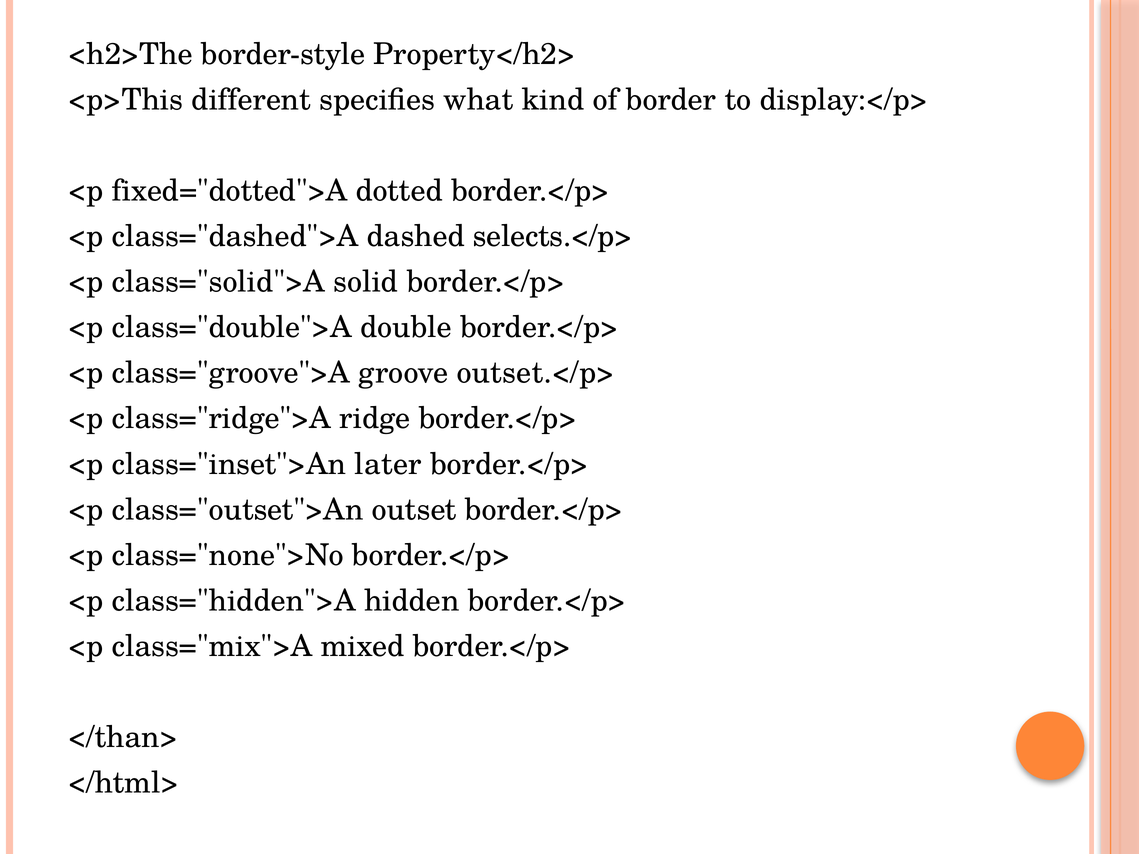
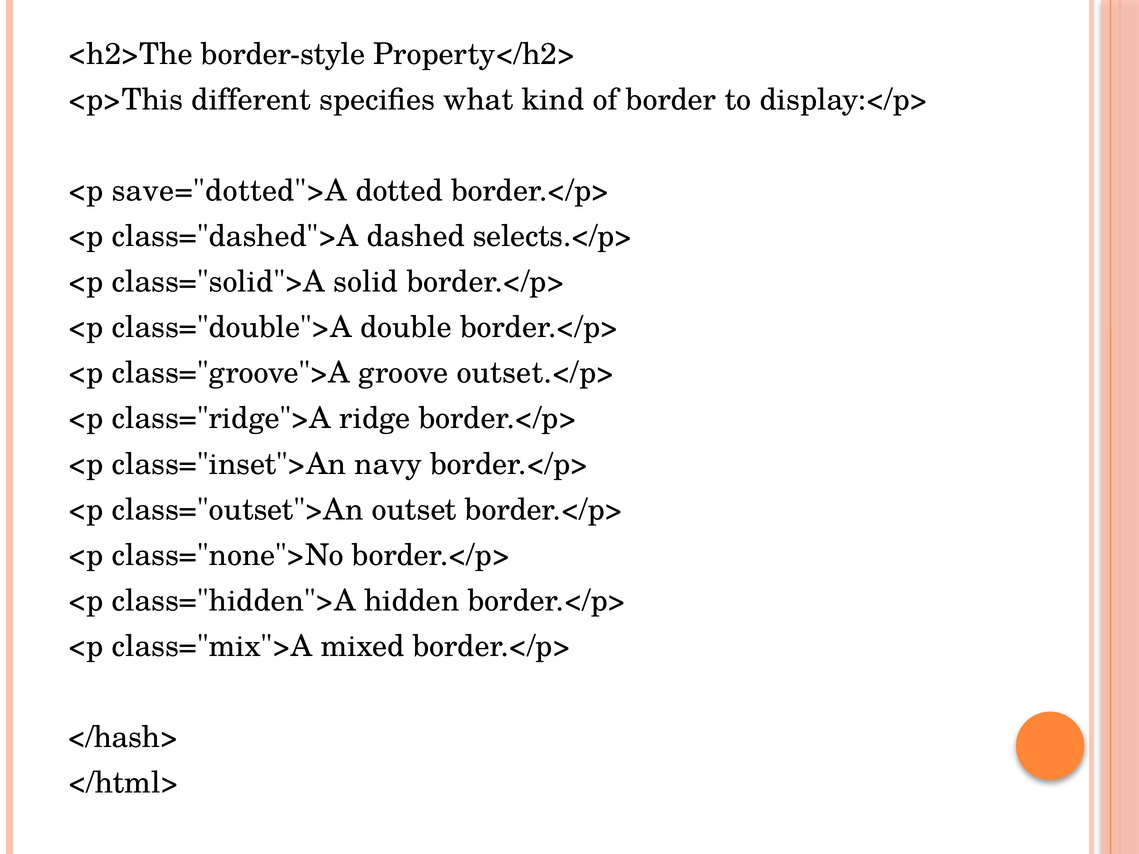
fixed="dotted">A: fixed="dotted">A -> save="dotted">A
later: later -> navy
</than>: </than> -> </hash>
